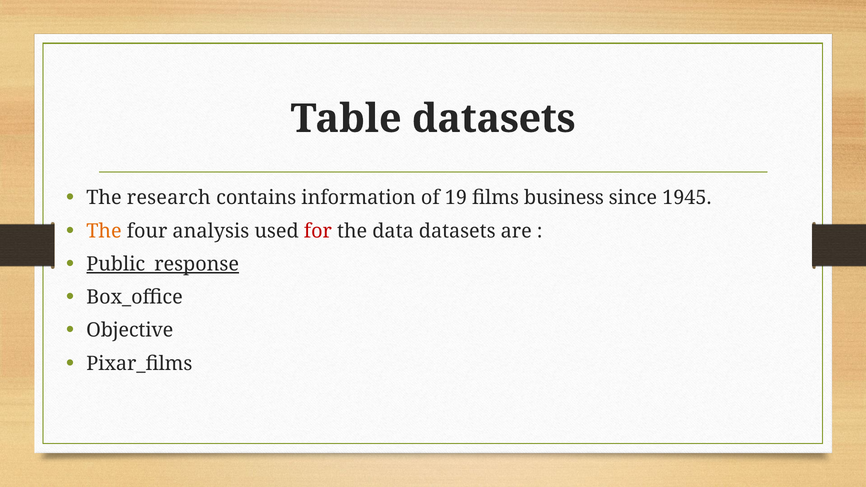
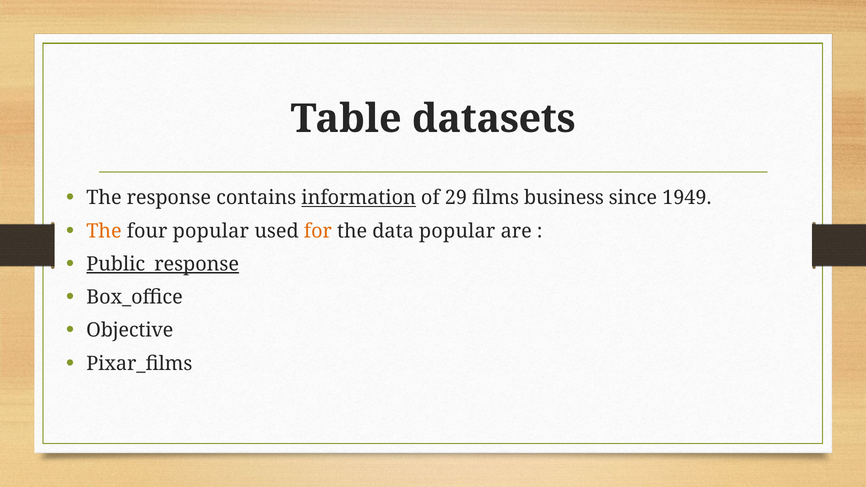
research: research -> response
information underline: none -> present
19: 19 -> 29
1945: 1945 -> 1949
four analysis: analysis -> popular
for colour: red -> orange
data datasets: datasets -> popular
